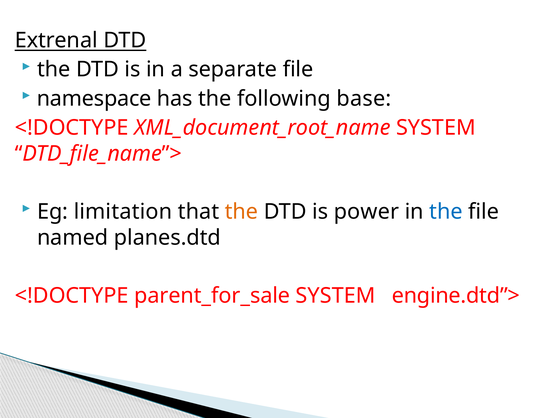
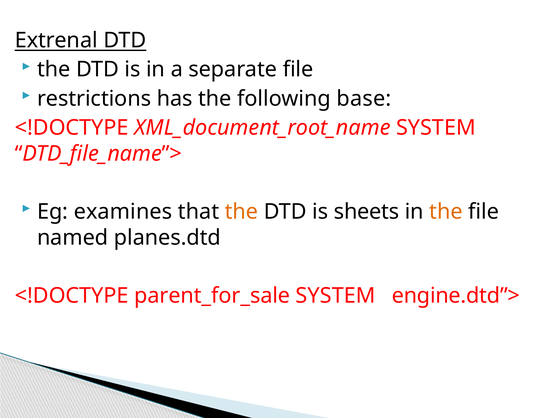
namespace: namespace -> restrictions
limitation: limitation -> examines
power: power -> sheets
the at (446, 212) colour: blue -> orange
